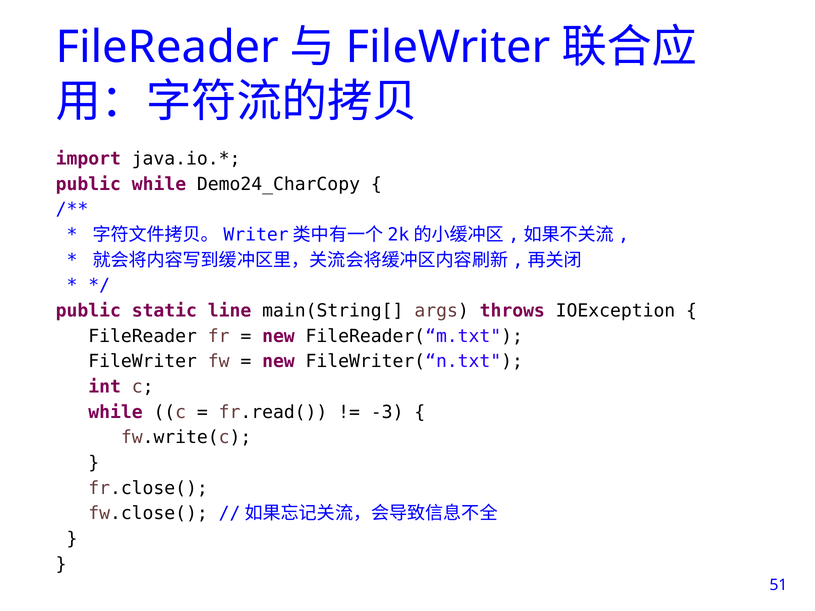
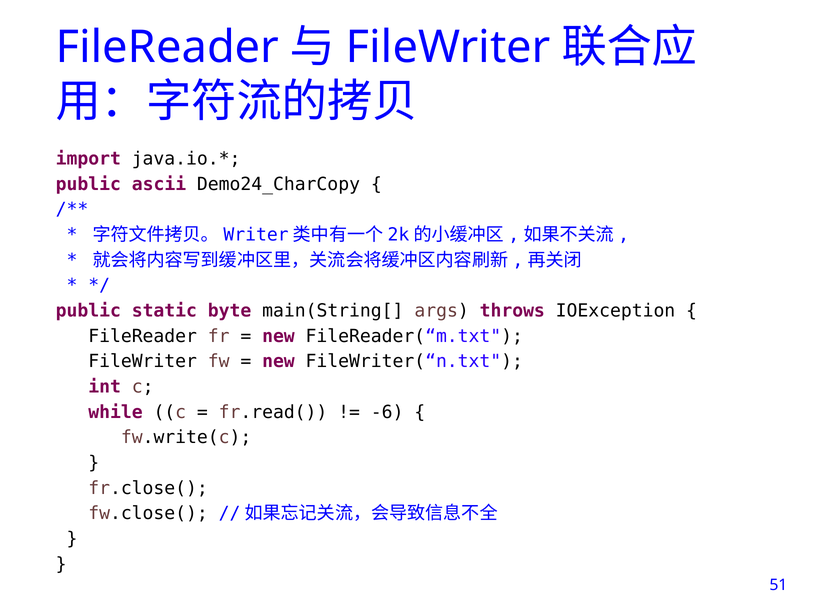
public while: while -> ascii
line: line -> byte
-3: -3 -> -6
